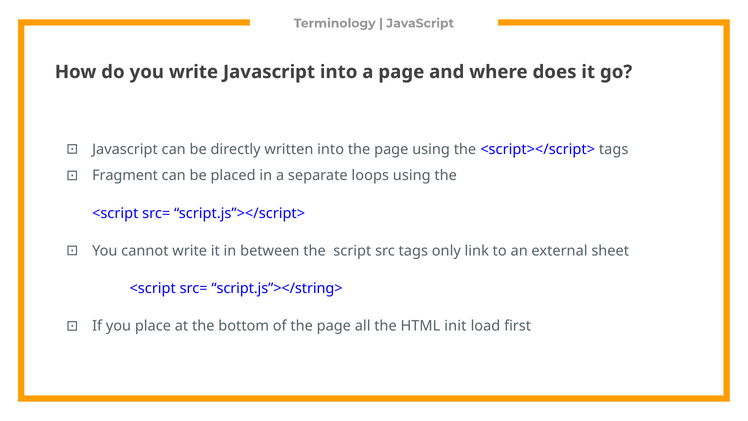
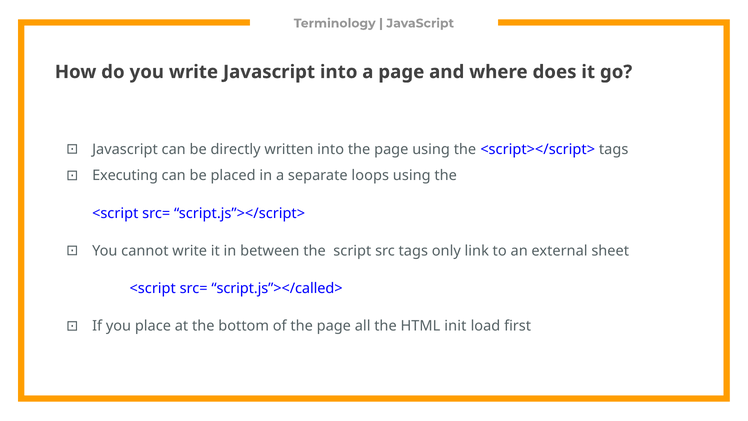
Fragment: Fragment -> Executing
script.js”></string>: script.js”></string> -> script.js”></called>
